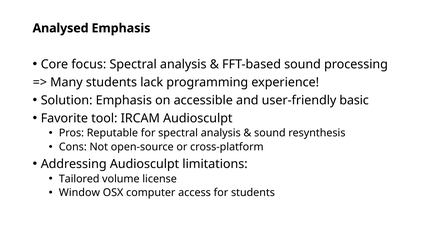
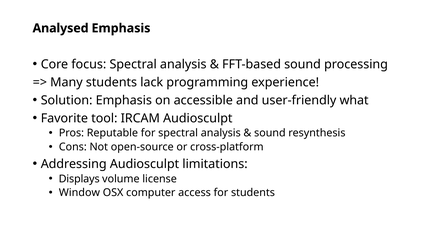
basic: basic -> what
Tailored: Tailored -> Displays
